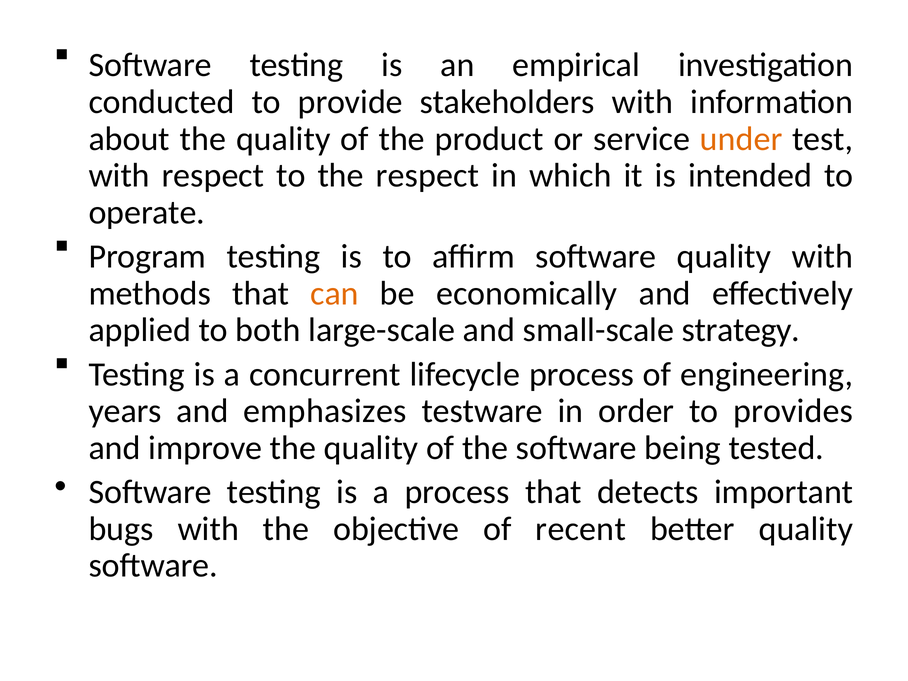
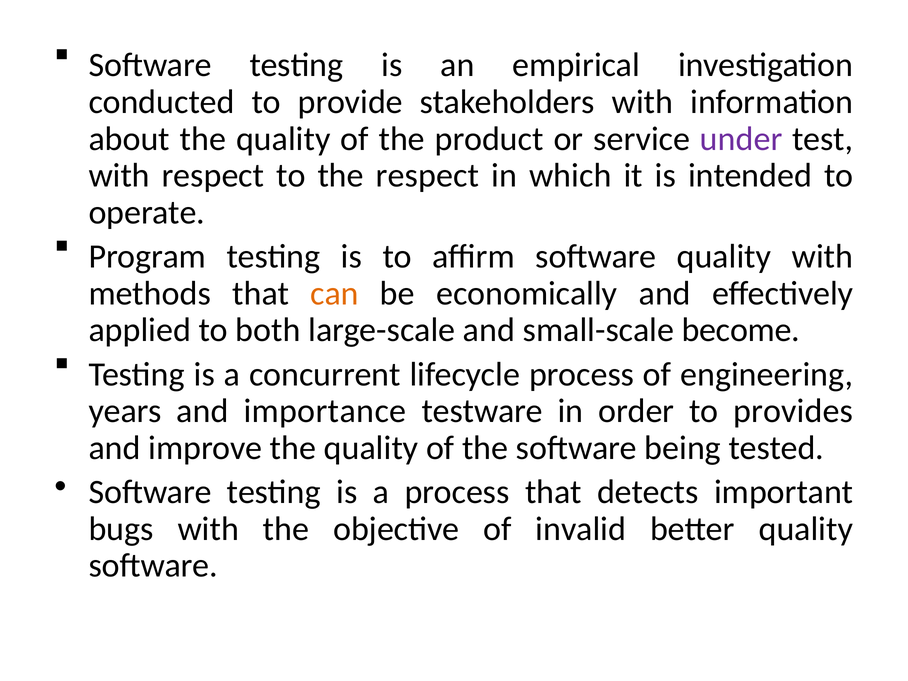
under colour: orange -> purple
strategy: strategy -> become
emphasizes: emphasizes -> importance
recent: recent -> invalid
